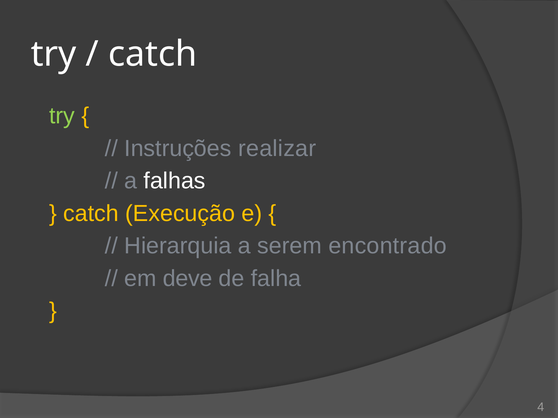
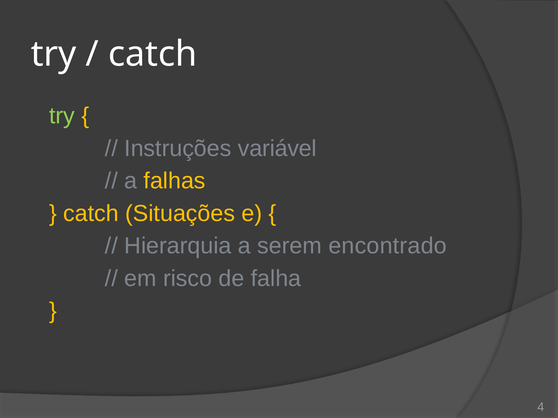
realizar: realizar -> variável
falhas colour: white -> yellow
Execução: Execução -> Situações
deve: deve -> risco
